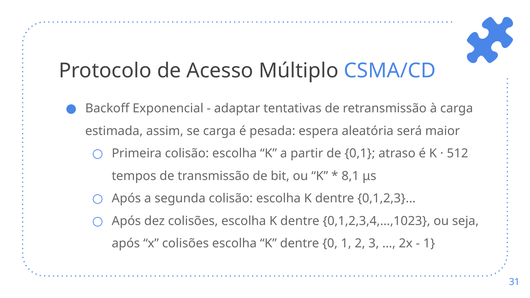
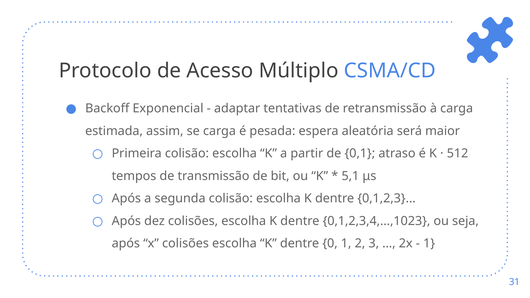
8,1: 8,1 -> 5,1
